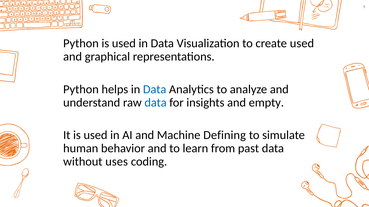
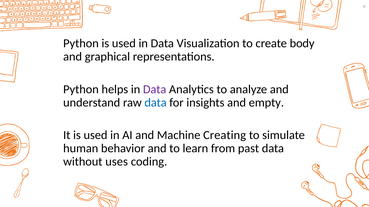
create used: used -> body
Data at (155, 89) colour: blue -> purple
Defining: Defining -> Creating
